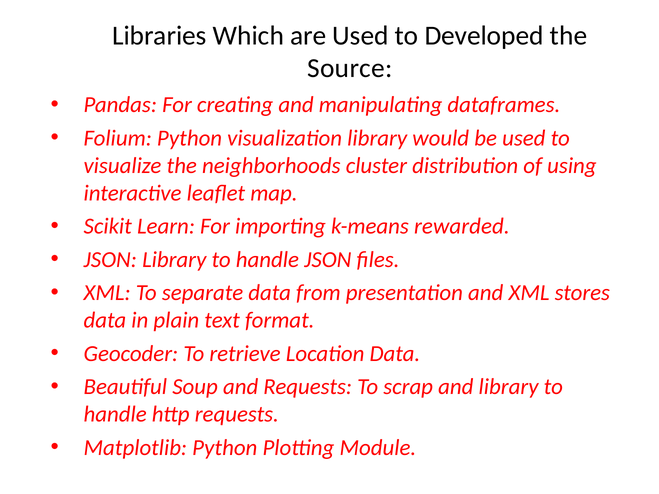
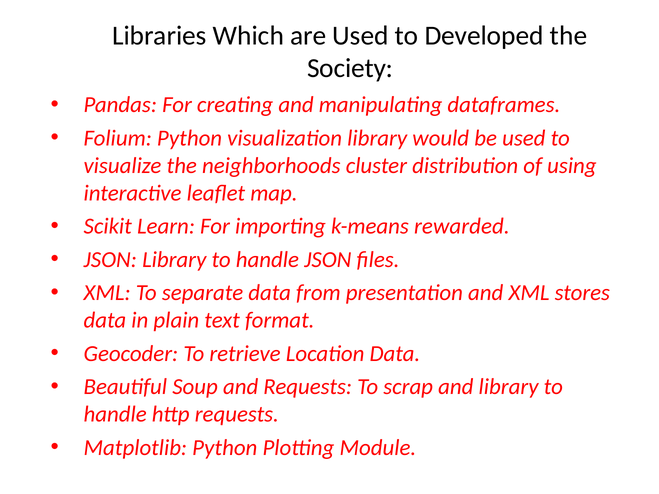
Source: Source -> Society
